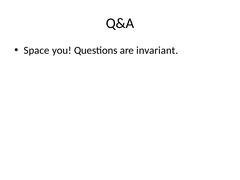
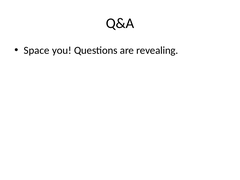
invariant: invariant -> revealing
